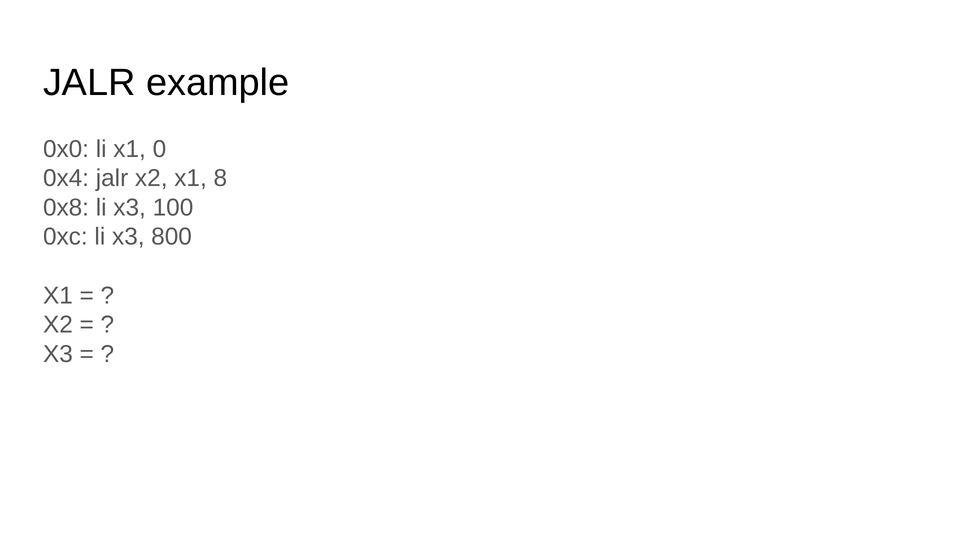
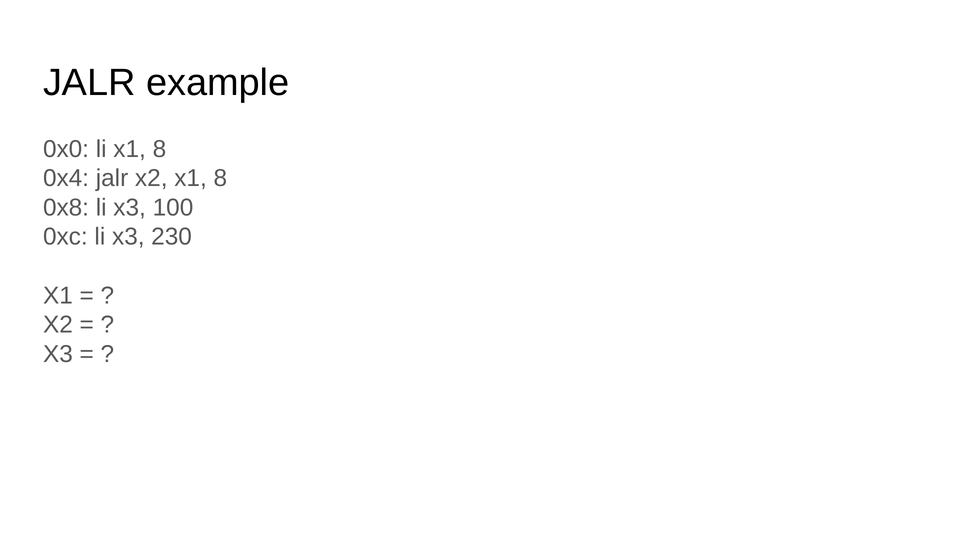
li x1 0: 0 -> 8
800: 800 -> 230
